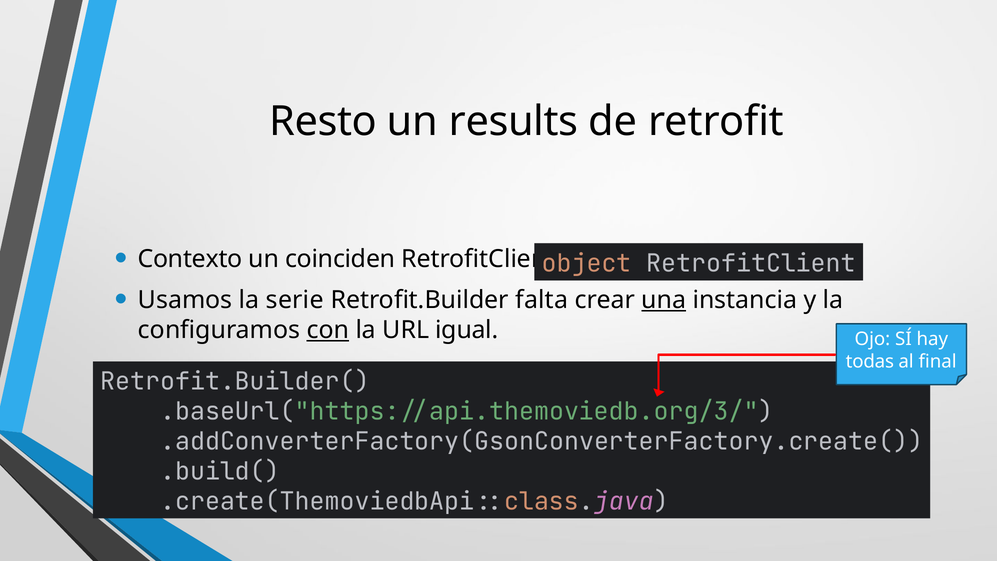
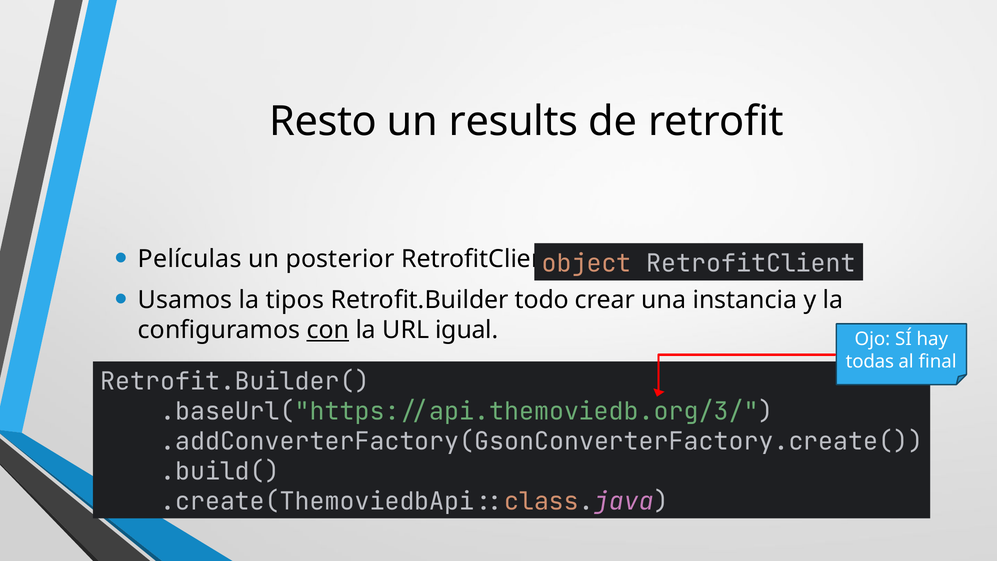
Contexto: Contexto -> Películas
coinciden: coinciden -> posterior
serie: serie -> tipos
falta: falta -> todo
una underline: present -> none
